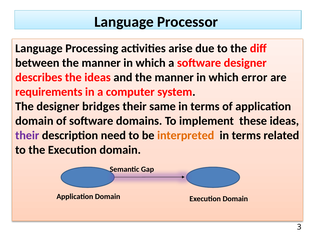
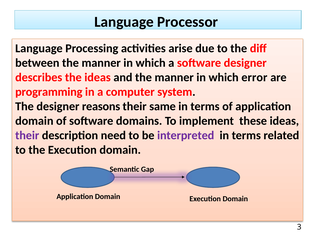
requirements: requirements -> programming
bridges: bridges -> reasons
interpreted colour: orange -> purple
